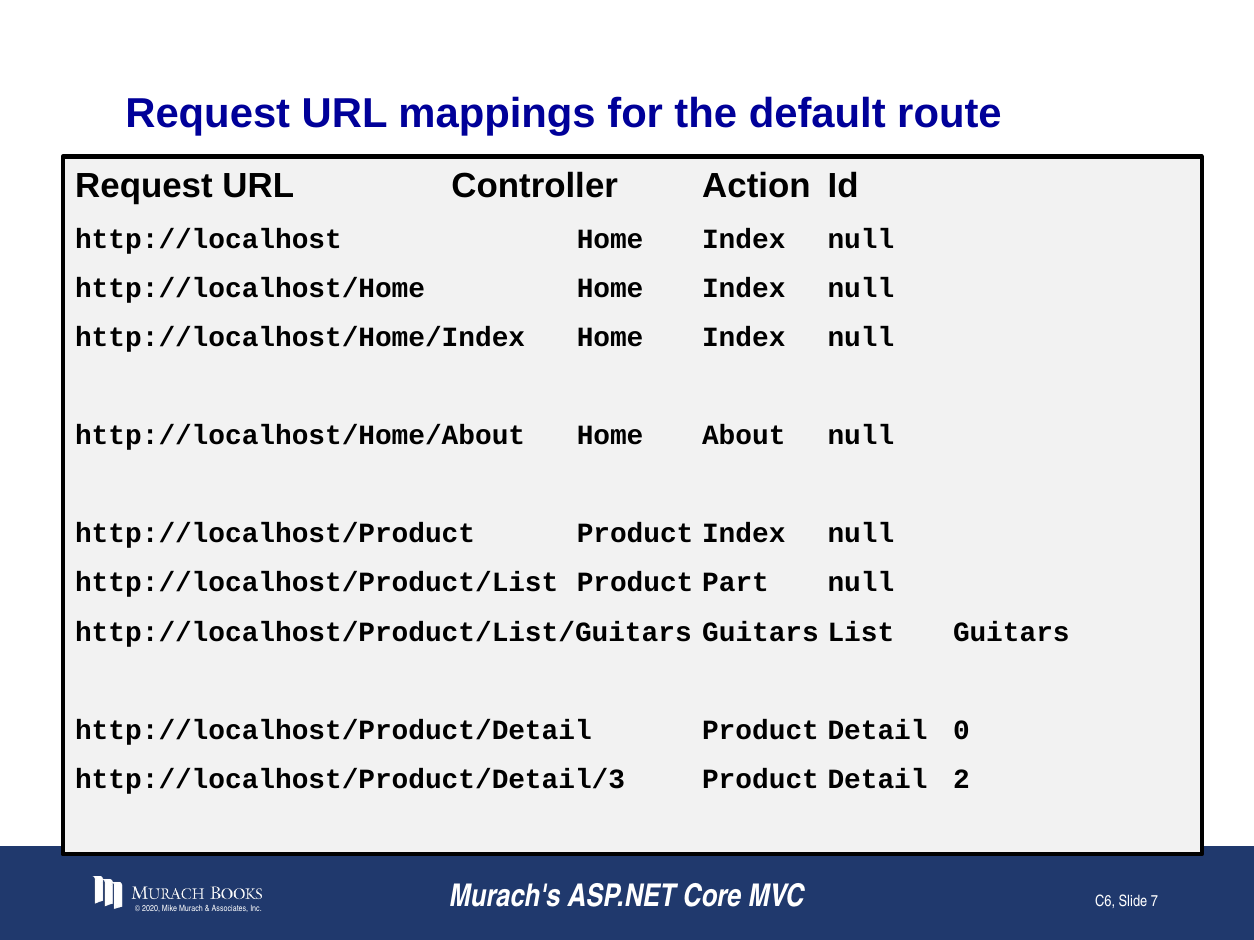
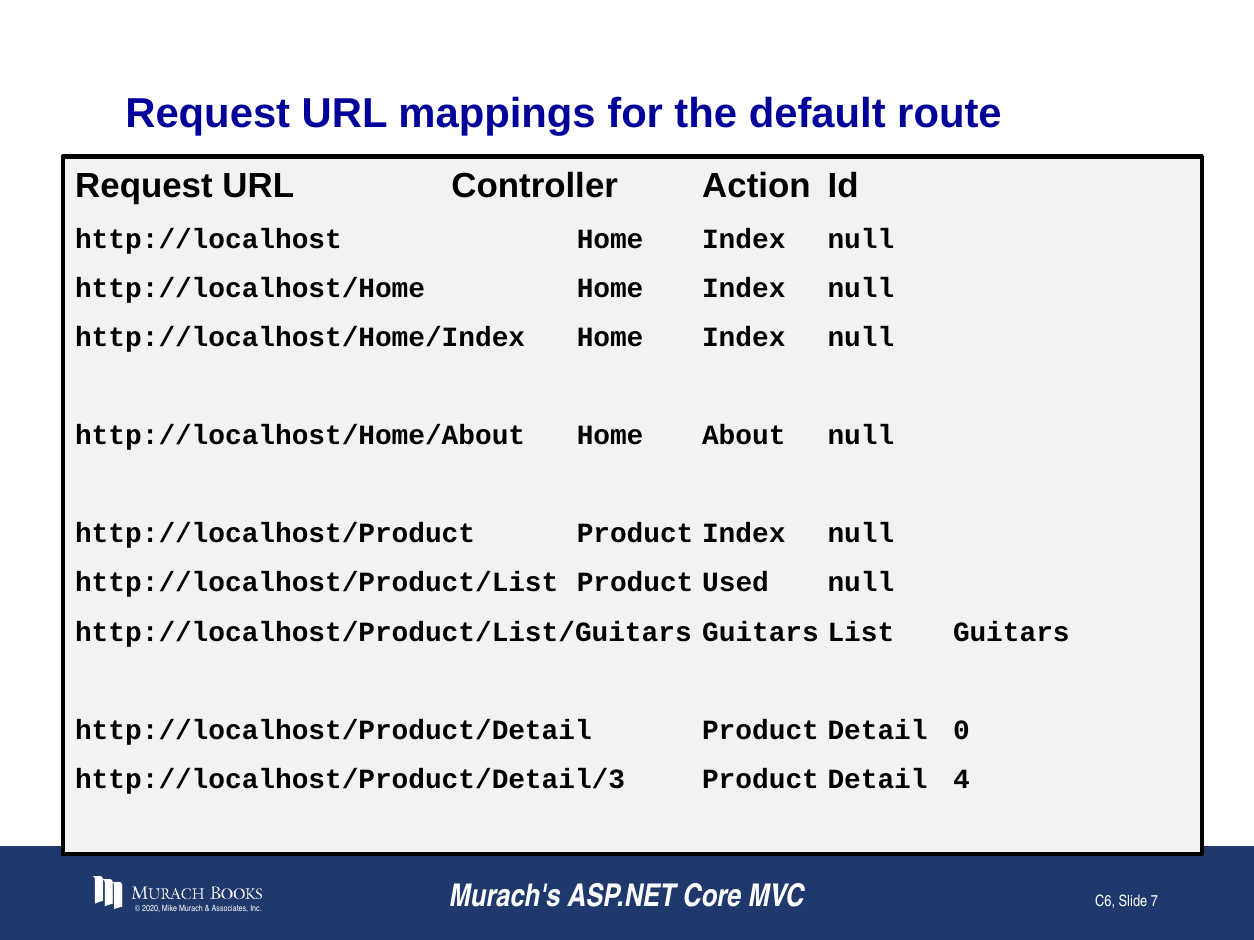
Part: Part -> Used
2: 2 -> 4
